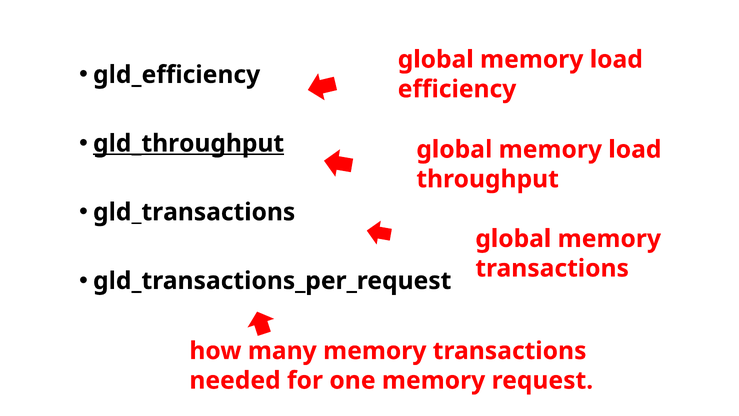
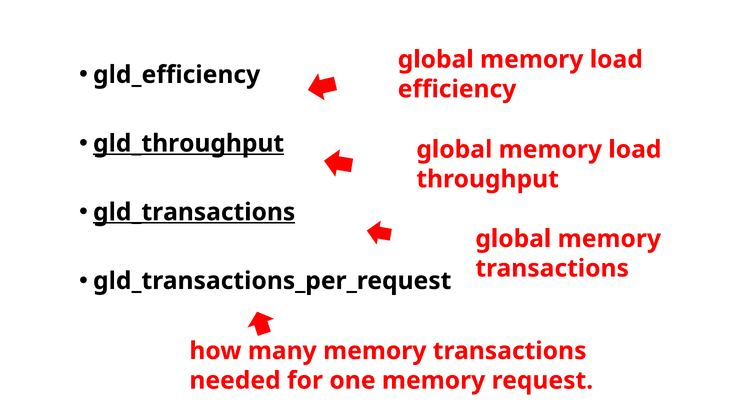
gld_transactions underline: none -> present
